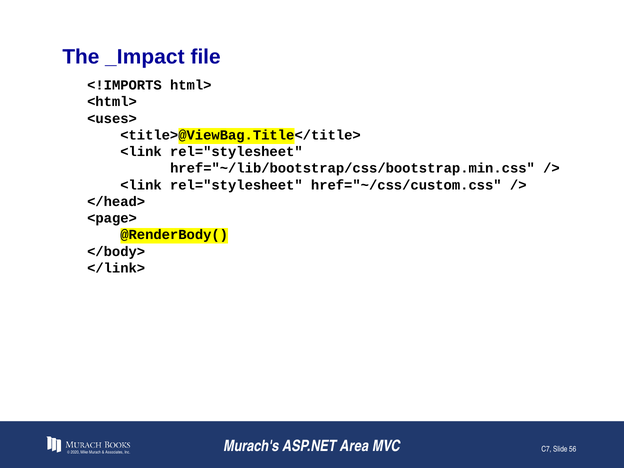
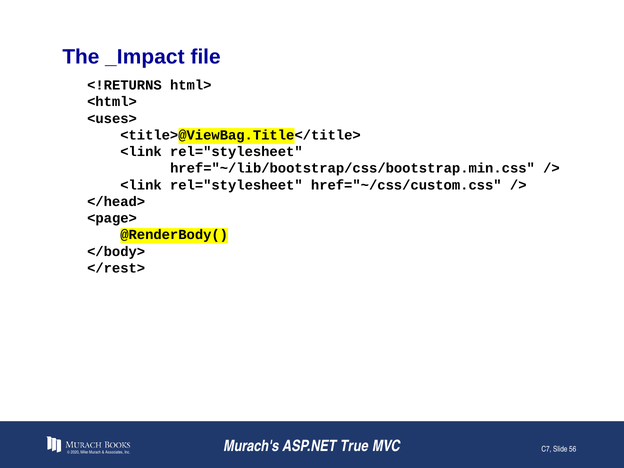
<!IMPORTS: <!IMPORTS -> <!RETURNS
</link>: </link> -> </rest>
Area: Area -> True
